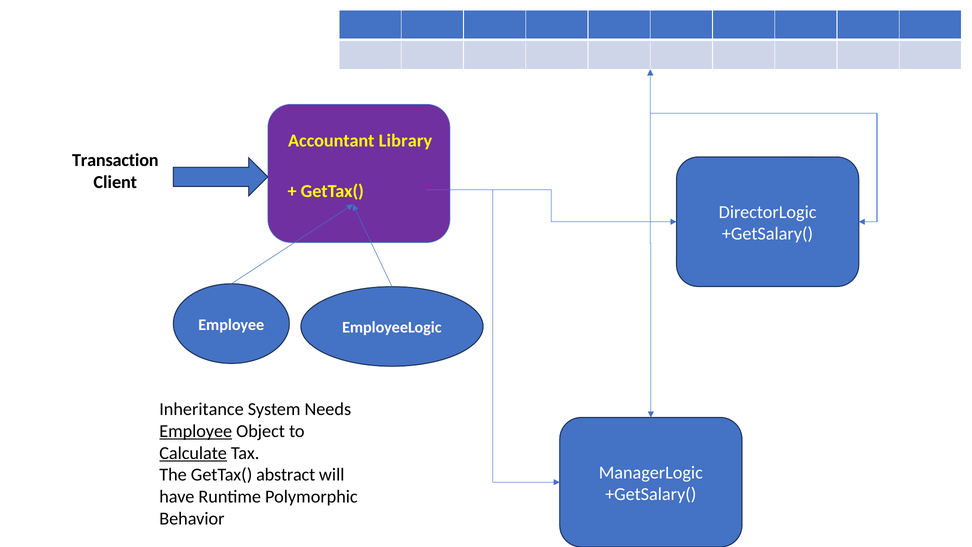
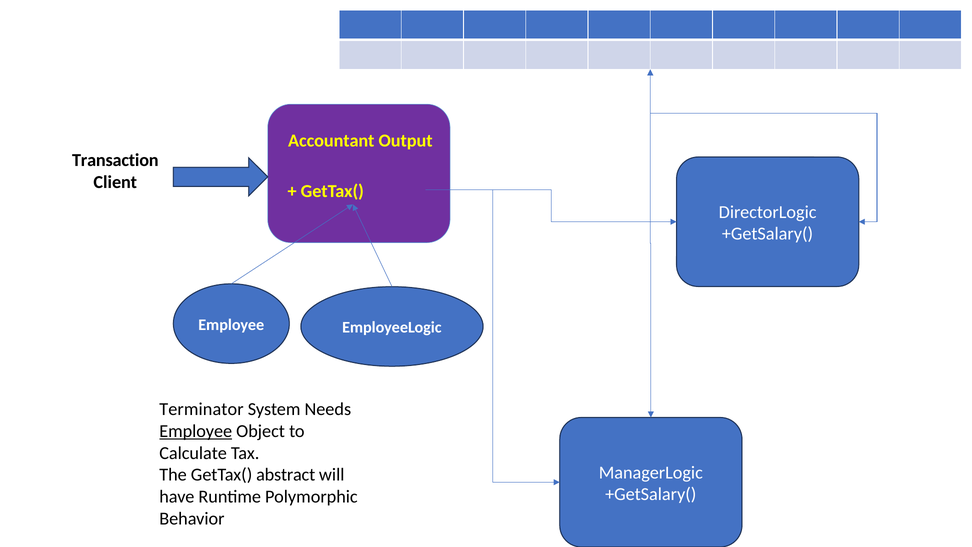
Library: Library -> Output
Inheritance: Inheritance -> Terminator
Calculate underline: present -> none
